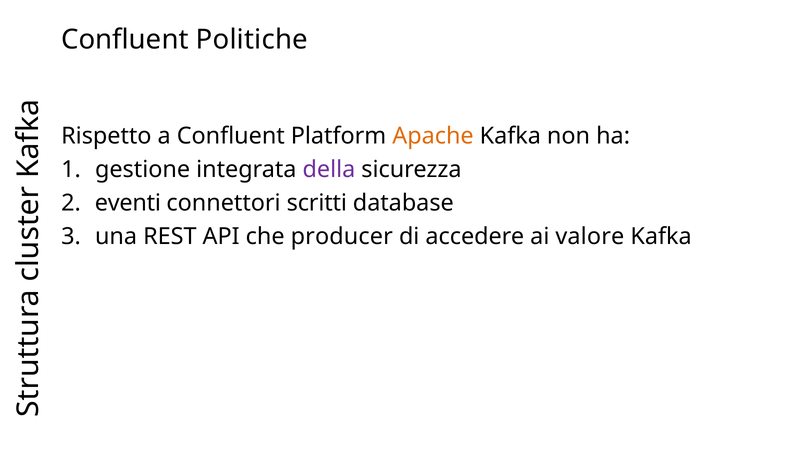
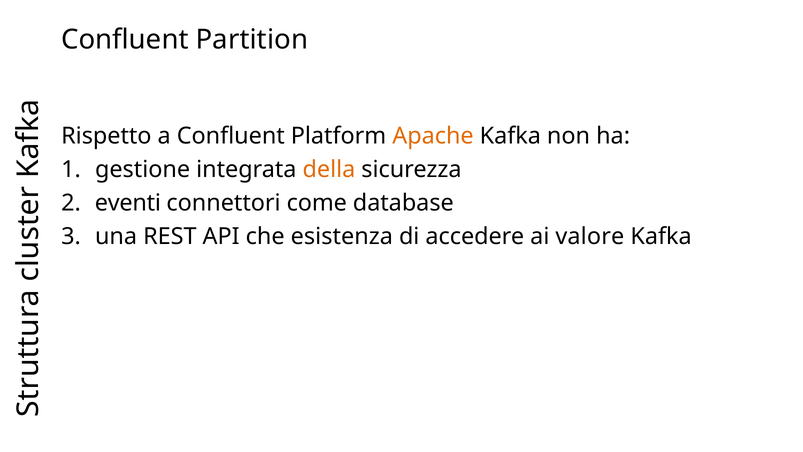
Politiche: Politiche -> Partition
della colour: purple -> orange
scritti: scritti -> come
producer: producer -> esistenza
